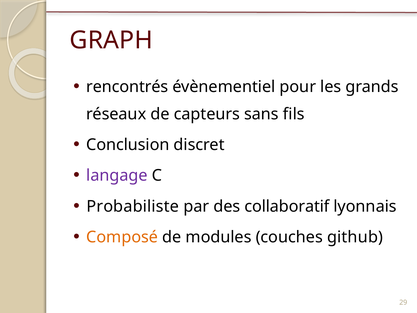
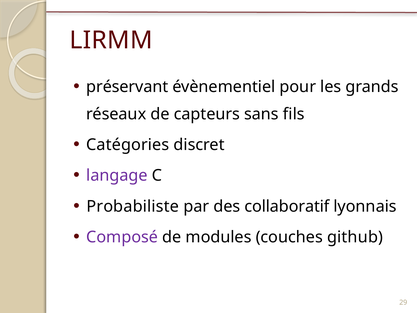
GRAPH: GRAPH -> LIRMM
rencontrés: rencontrés -> préservant
Conclusion: Conclusion -> Catégories
Composé colour: orange -> purple
